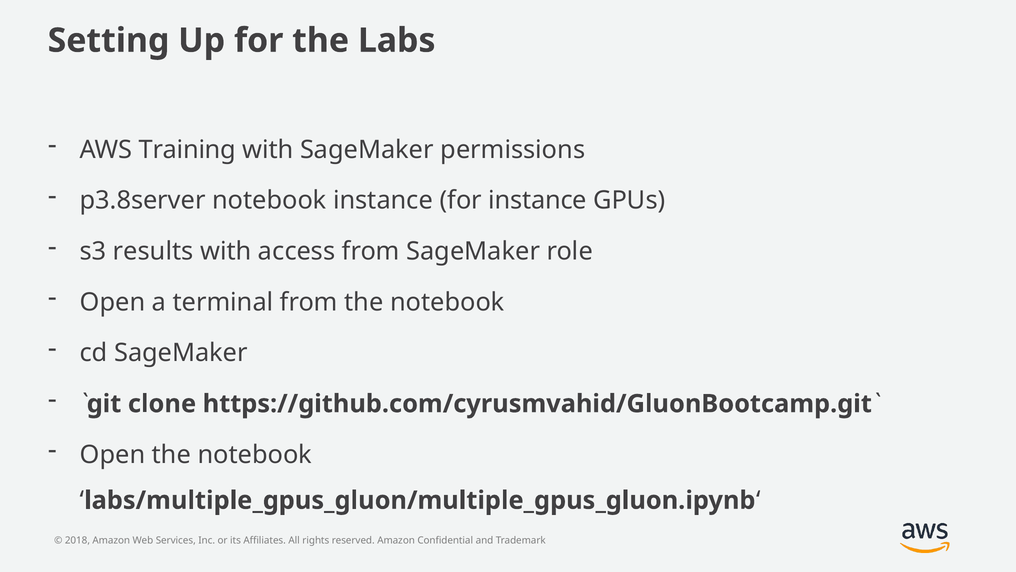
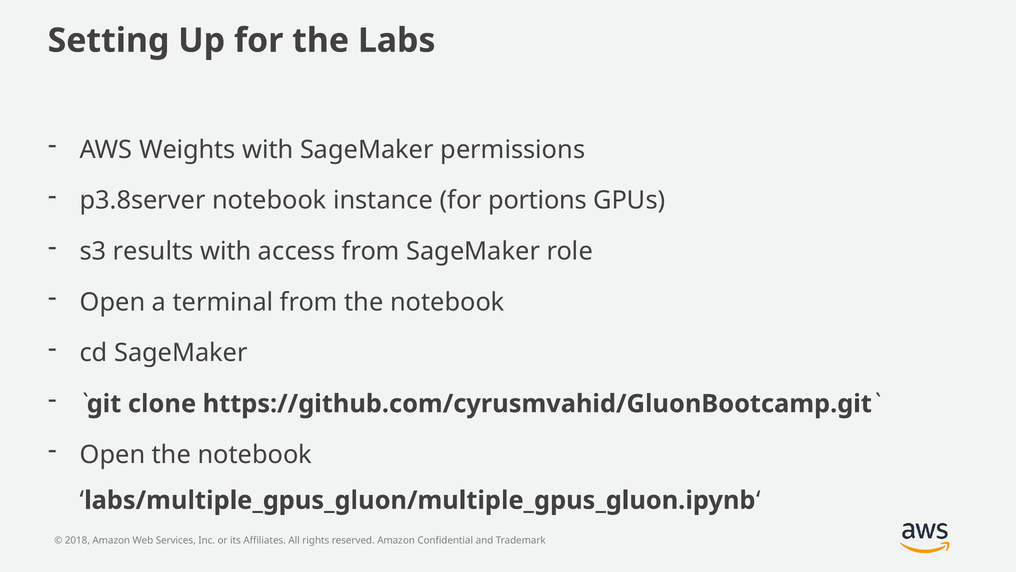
Training: Training -> Weights
for instance: instance -> portions
